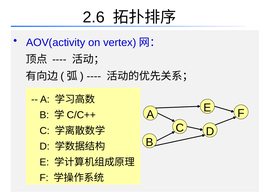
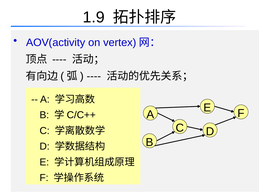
2.6: 2.6 -> 1.9
